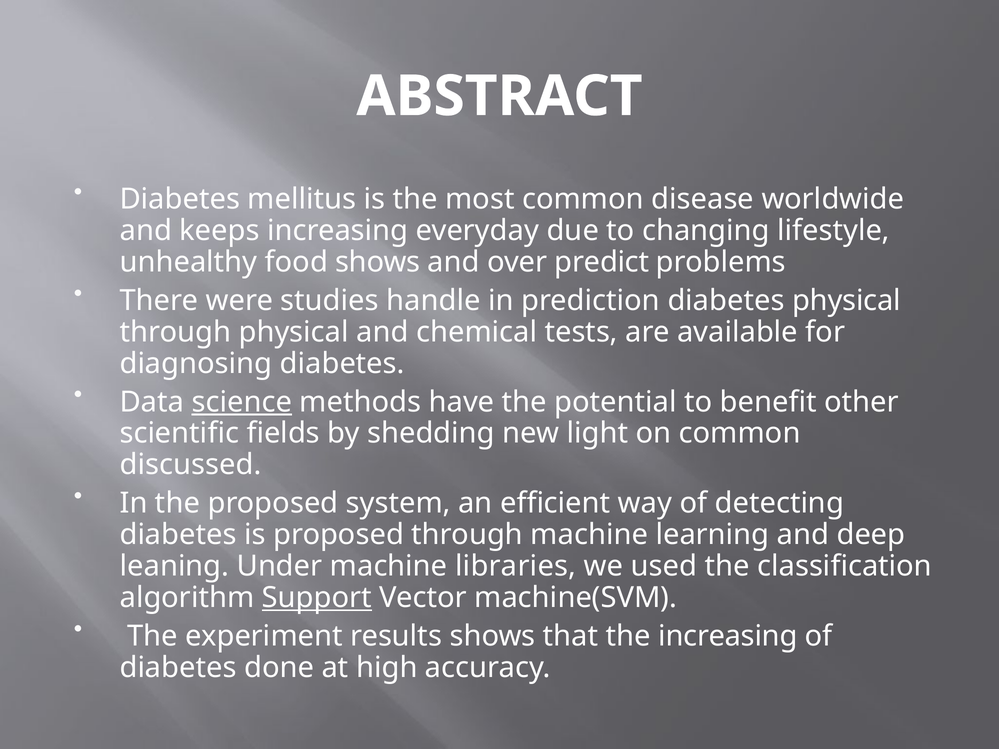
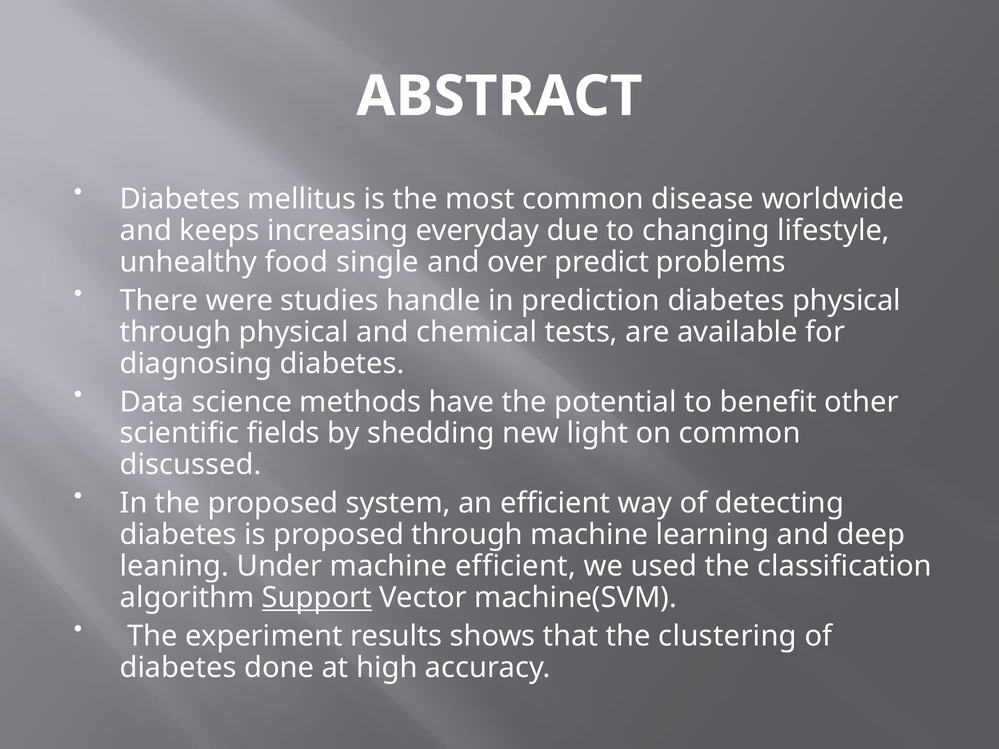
food shows: shows -> single
science underline: present -> none
machine libraries: libraries -> efficient
the increasing: increasing -> clustering
